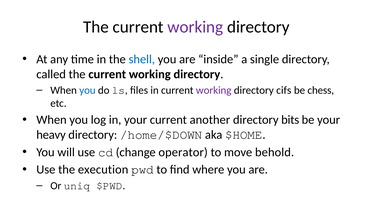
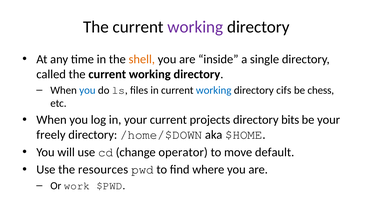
shell colour: blue -> orange
working at (214, 90) colour: purple -> blue
another: another -> projects
heavy: heavy -> freely
behold: behold -> default
execution: execution -> resources
uniq: uniq -> work
